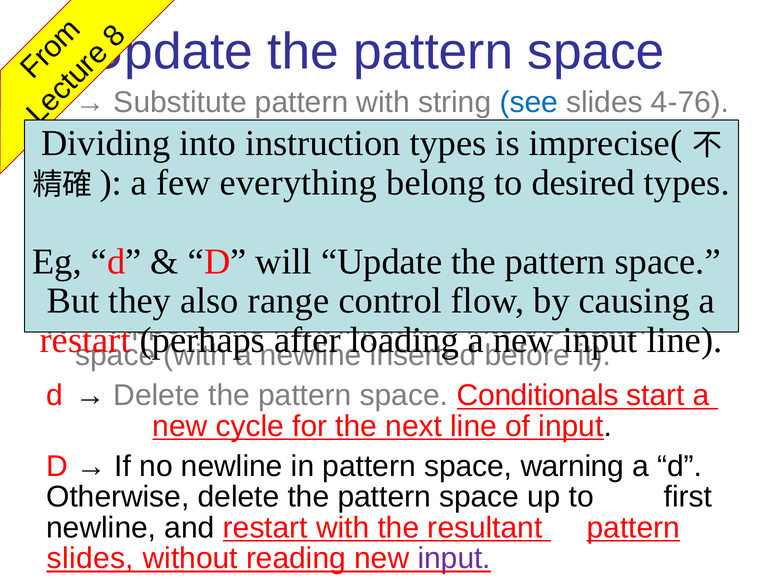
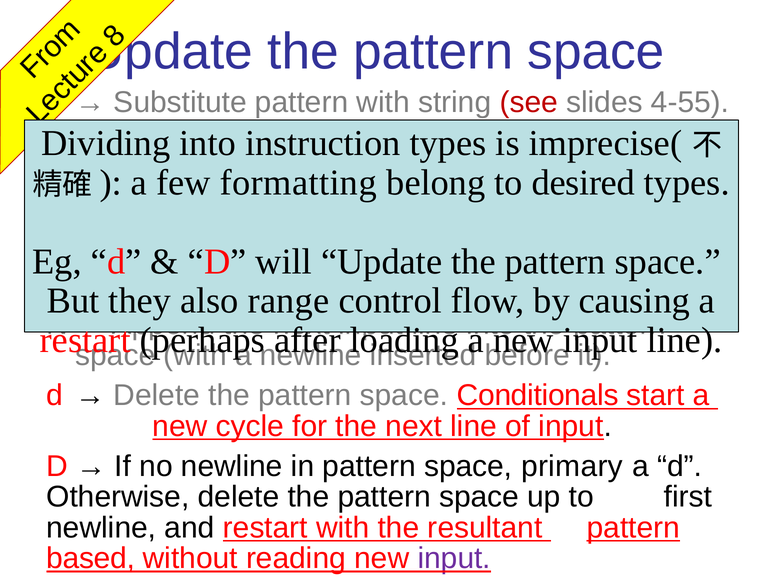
see colour: blue -> red
4-76: 4-76 -> 4-55
everything: everything -> formatting
warning: warning -> primary
slides at (90, 558): slides -> based
